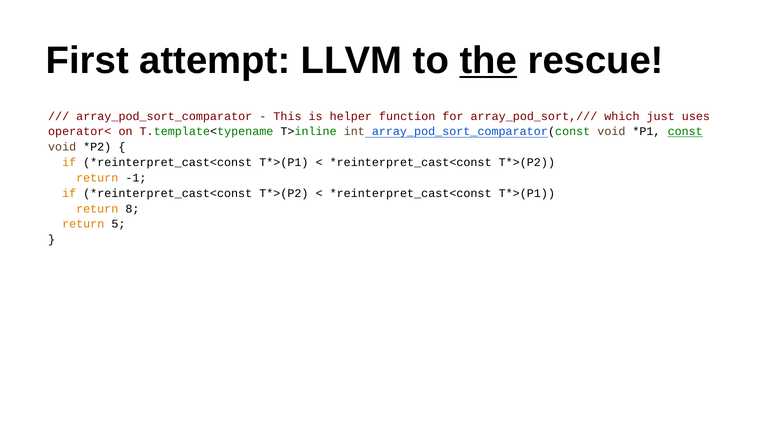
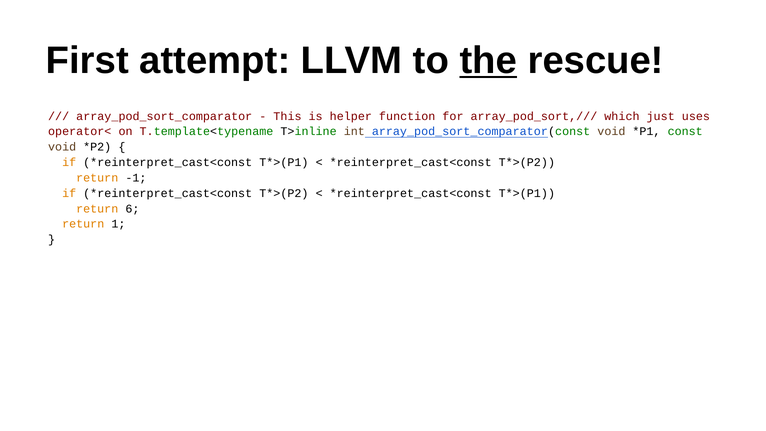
const underline: present -> none
8: 8 -> 6
5: 5 -> 1
